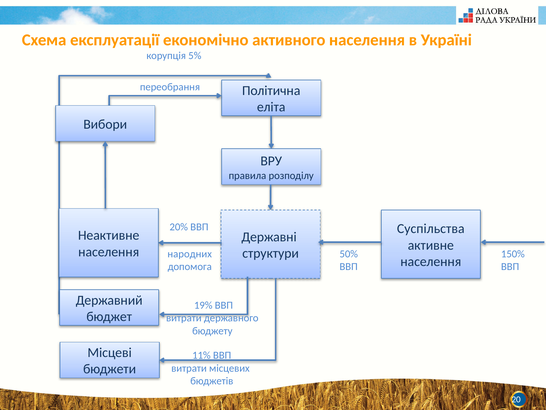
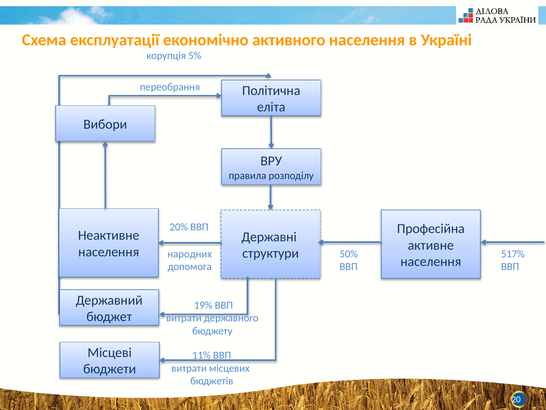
Суспільства: Суспільства -> Професійна
150%: 150% -> 517%
